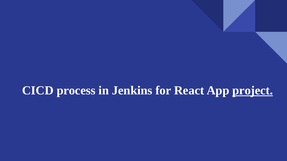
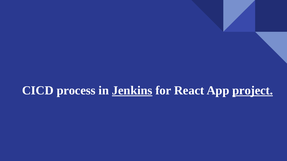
Jenkins underline: none -> present
